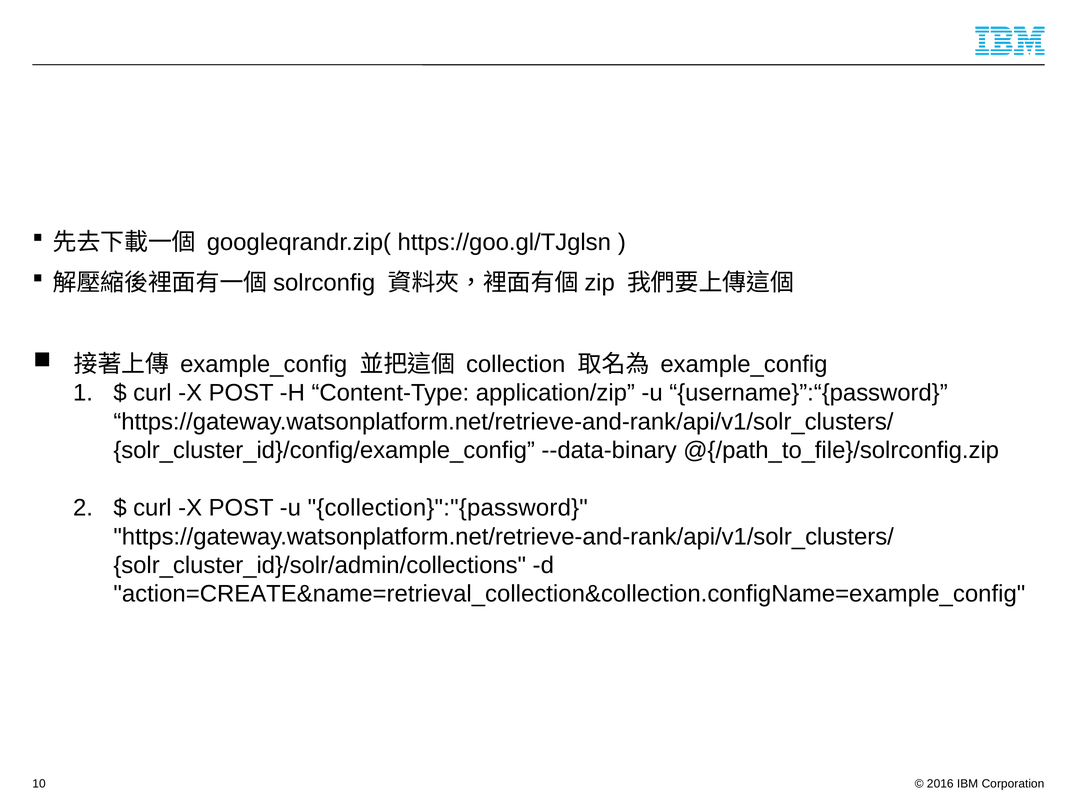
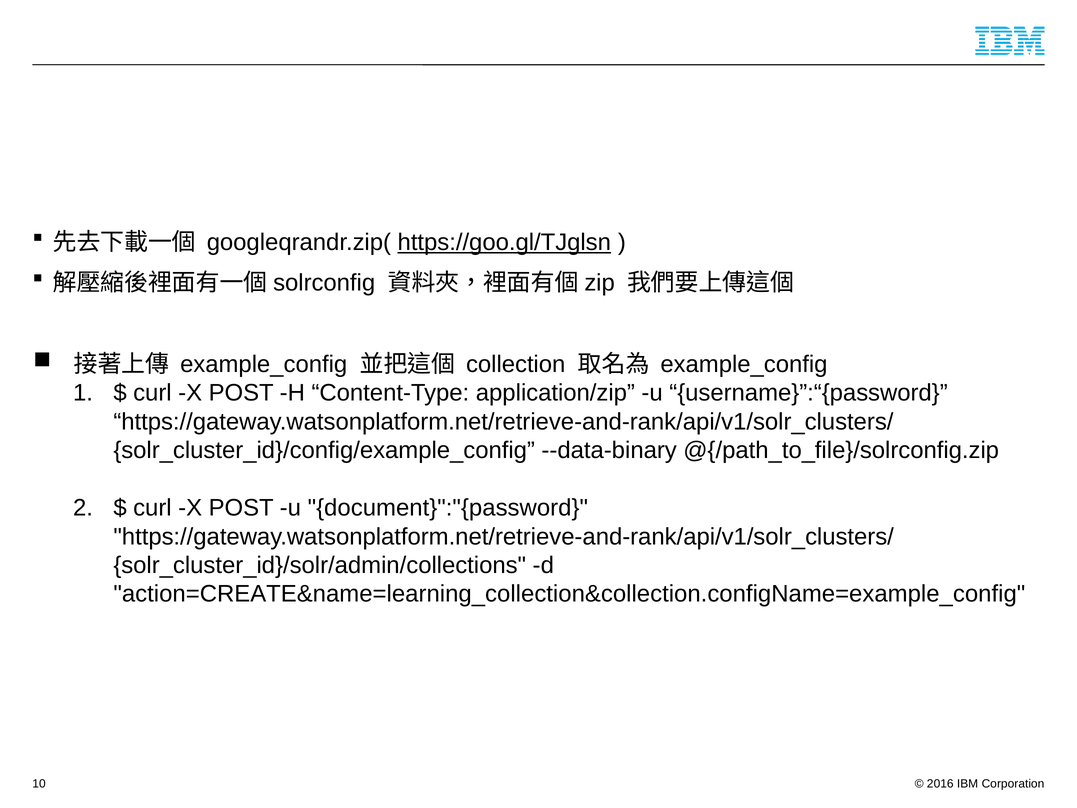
https://goo.gl/TJglsn underline: none -> present
collection}":"{password: collection}":"{password -> document}":"{password
action=CREATE&name=retrieval_collection&collection.configName=example_config: action=CREATE&name=retrieval_collection&collection.configName=example_config -> action=CREATE&name=learning_collection&collection.configName=example_config
